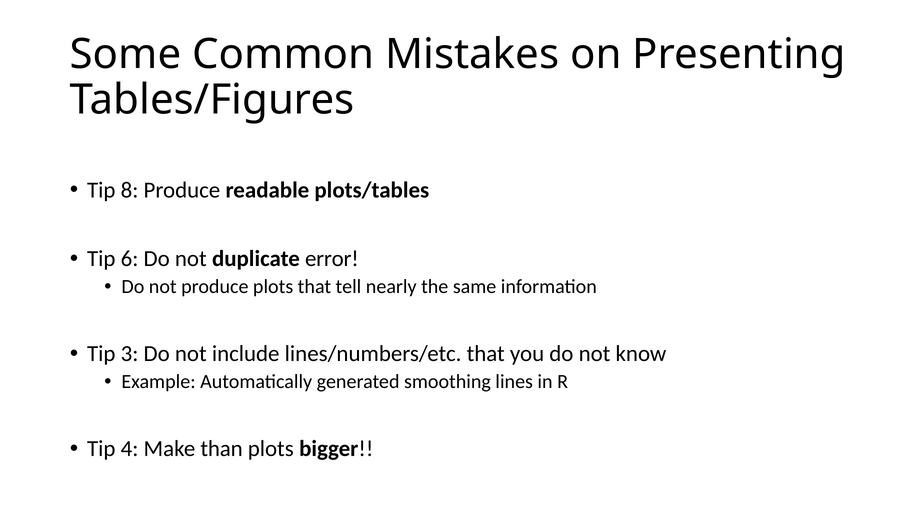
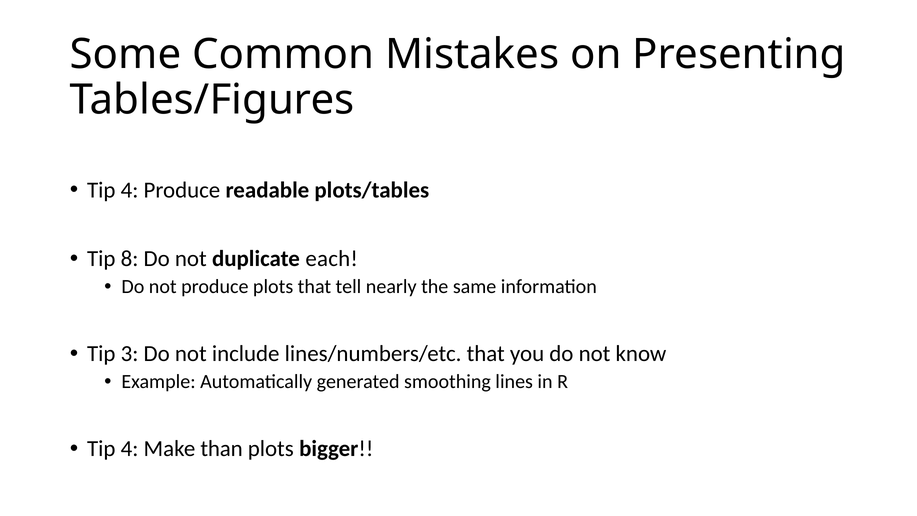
8 at (130, 190): 8 -> 4
6: 6 -> 8
error: error -> each
